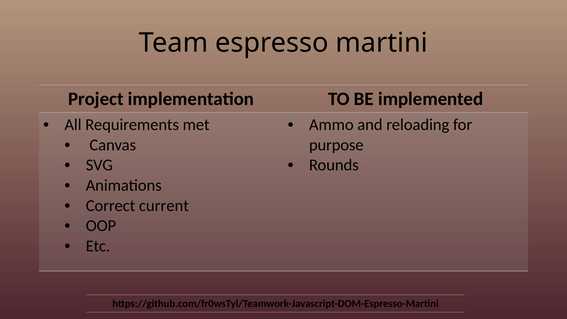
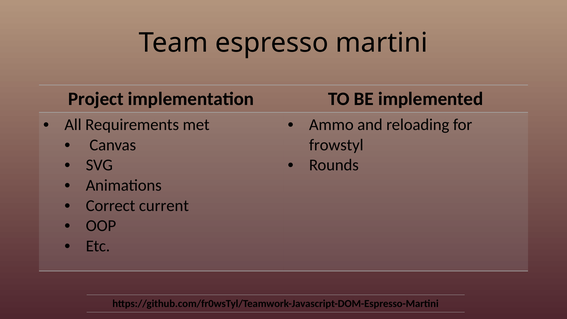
purpose: purpose -> frowstyl
